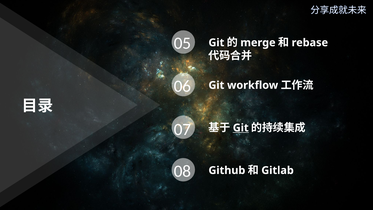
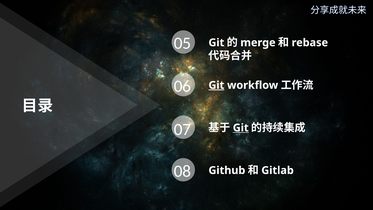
Git at (216, 85) underline: none -> present
